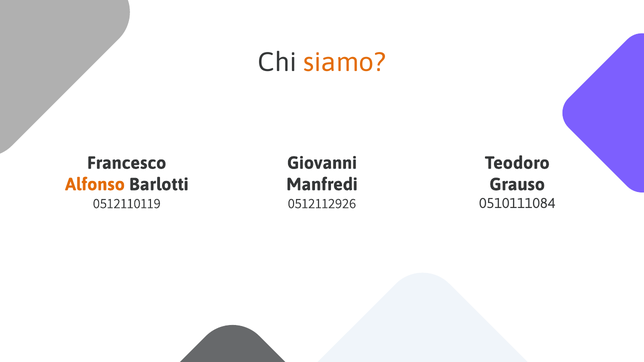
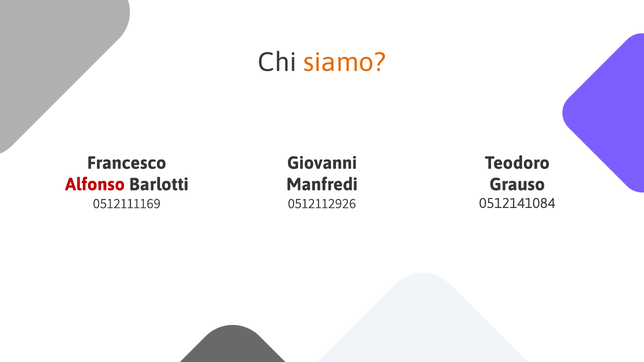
Alfonso colour: orange -> red
0512110119: 0512110119 -> 0512111169
0510111084: 0510111084 -> 0512141084
